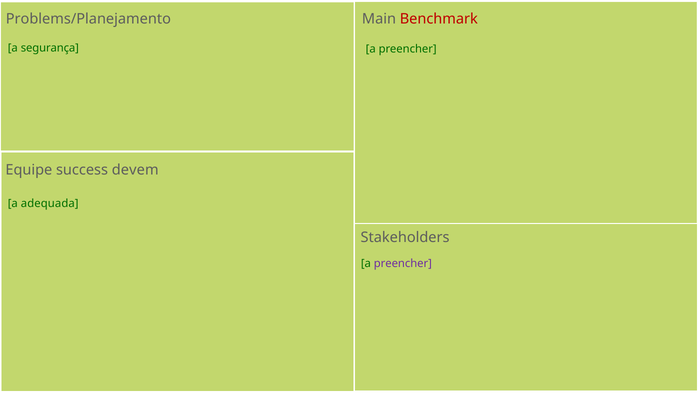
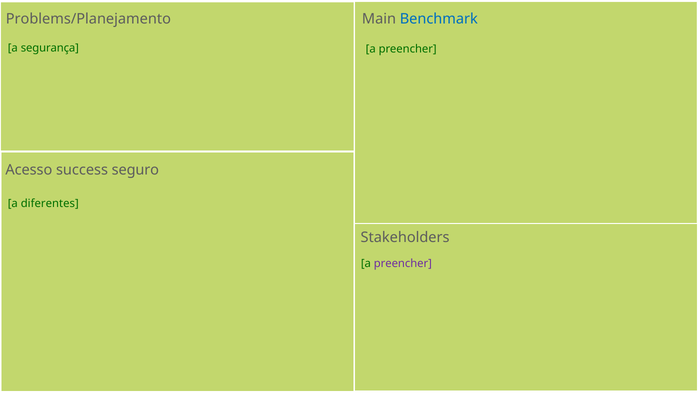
Benchmark colour: red -> blue
Equipe: Equipe -> Acesso
devem: devem -> seguro
adequada: adequada -> diferentes
